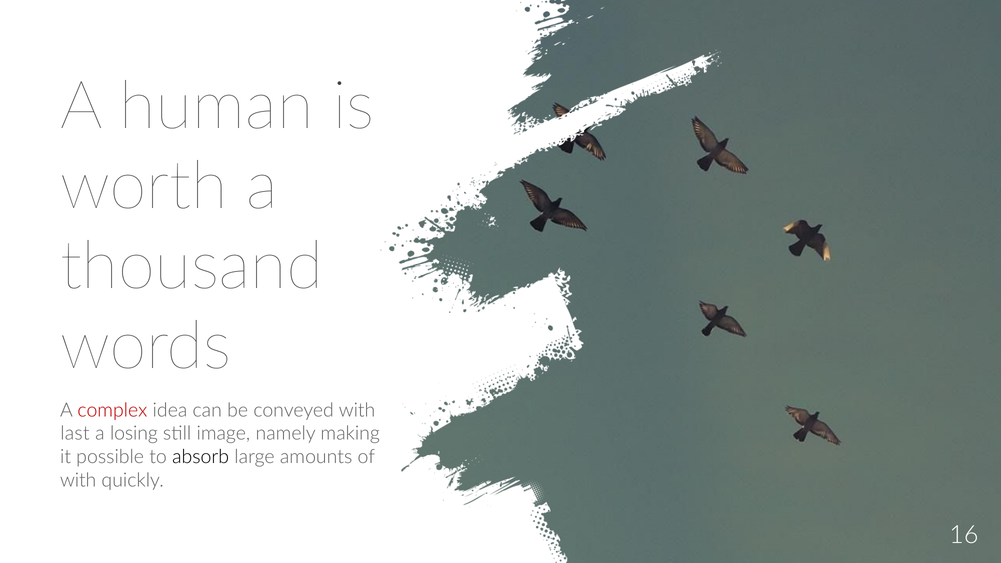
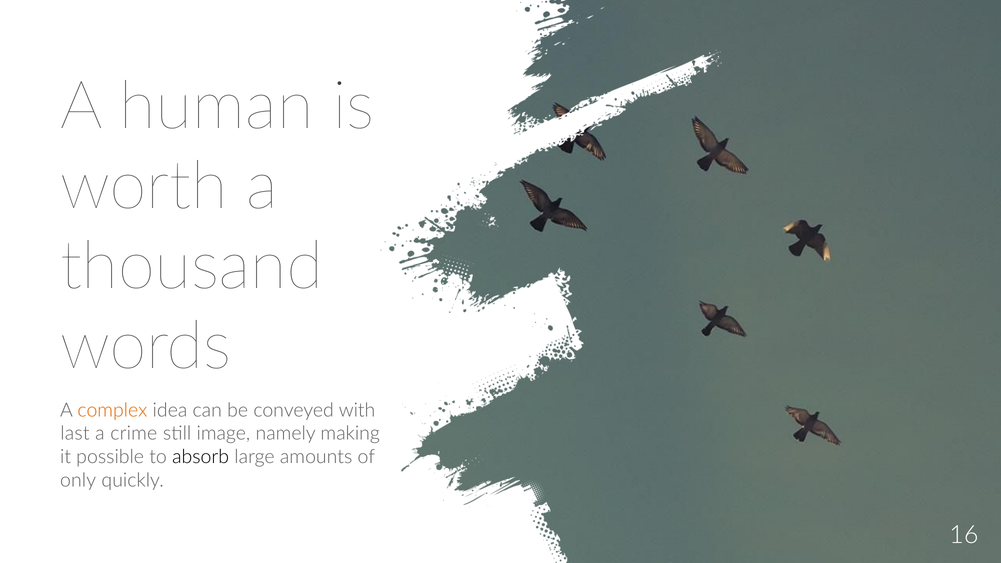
complex colour: red -> orange
losing: losing -> crime
with at (78, 480): with -> only
